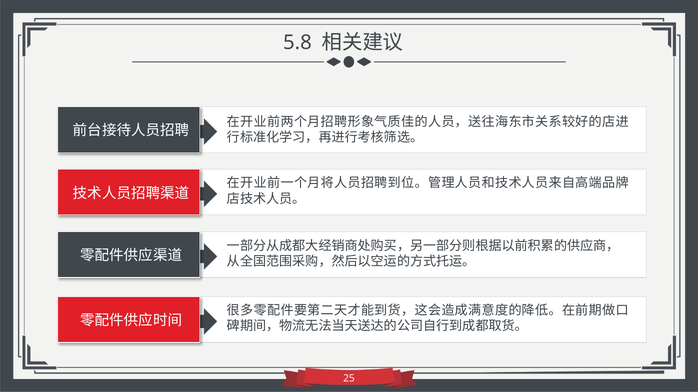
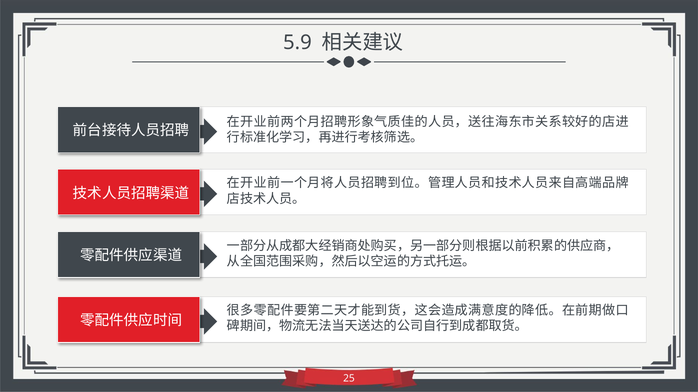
5.8: 5.8 -> 5.9
